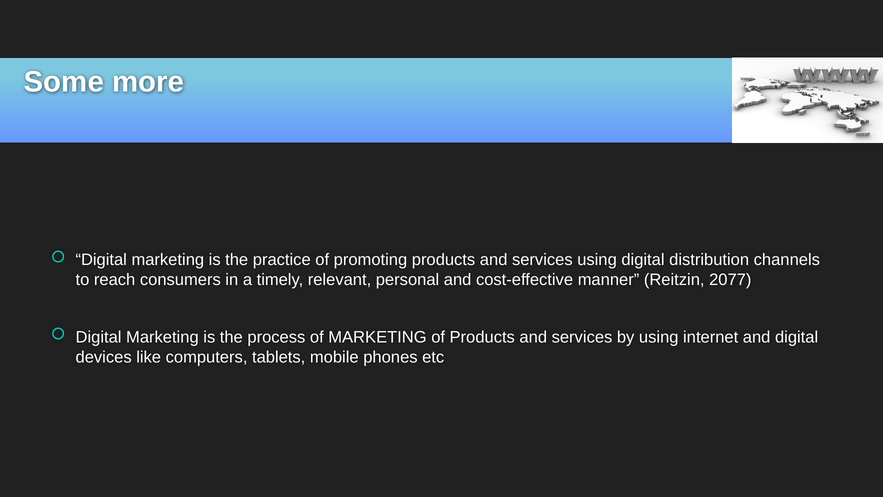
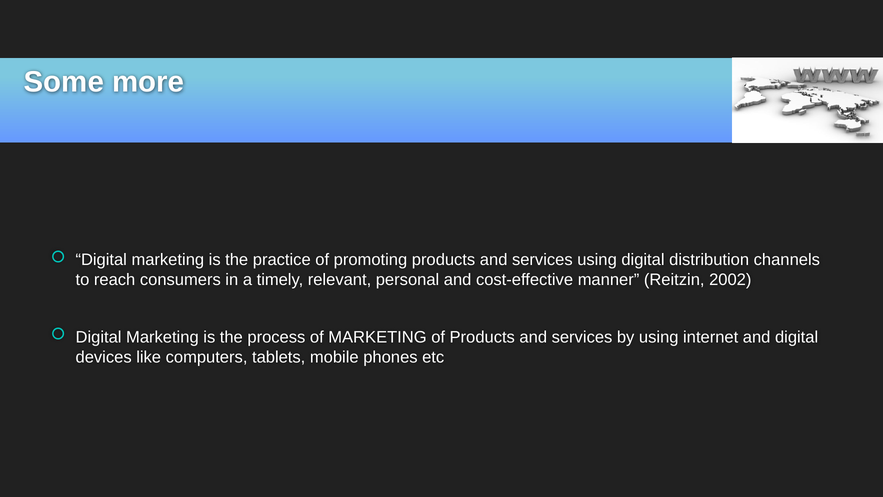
2077: 2077 -> 2002
